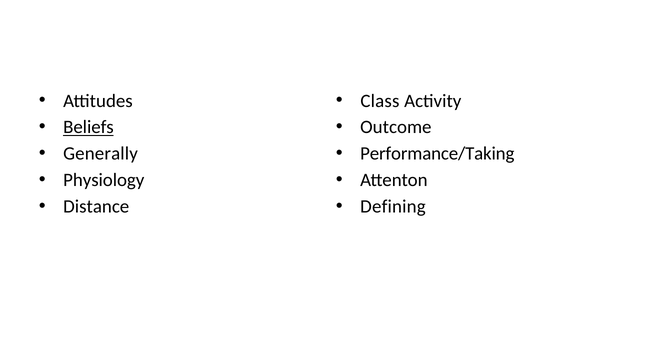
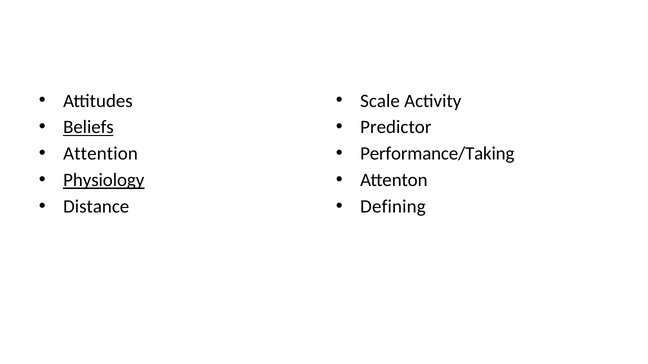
Class: Class -> Scale
Outcome: Outcome -> Predictor
Generally: Generally -> Attention
Physiology underline: none -> present
